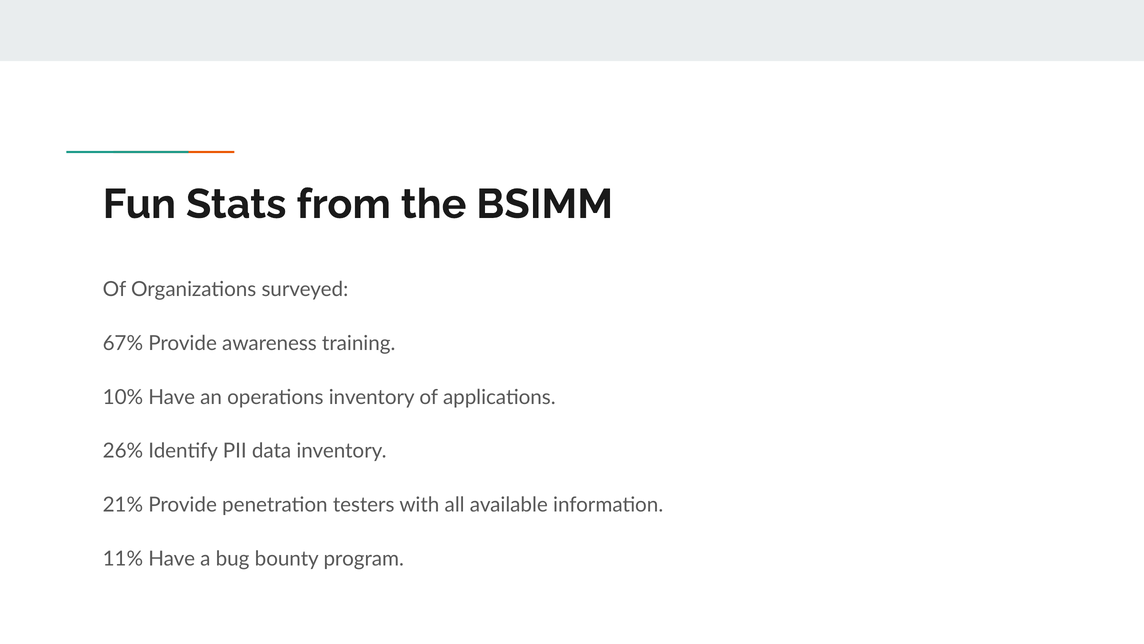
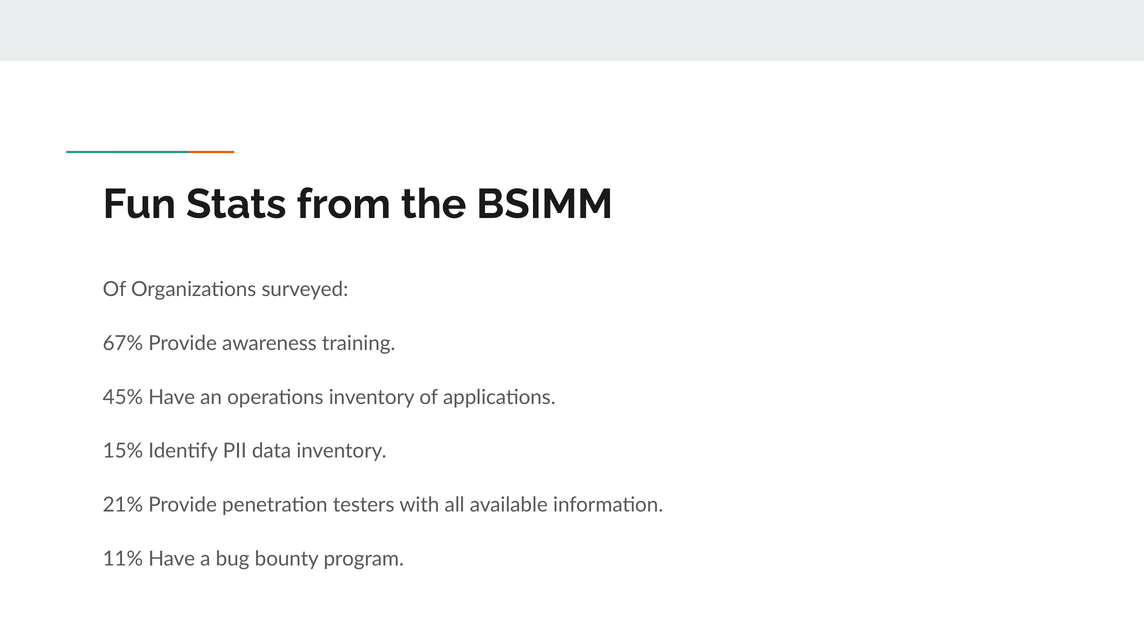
10%: 10% -> 45%
26%: 26% -> 15%
